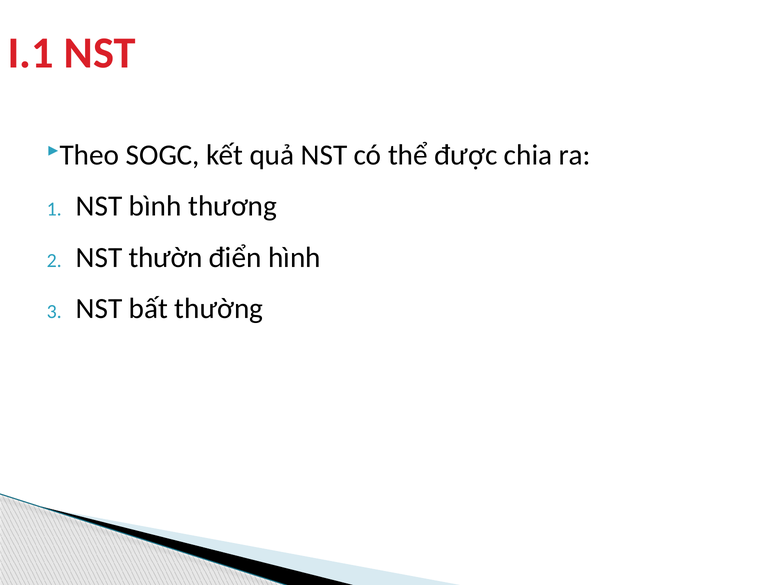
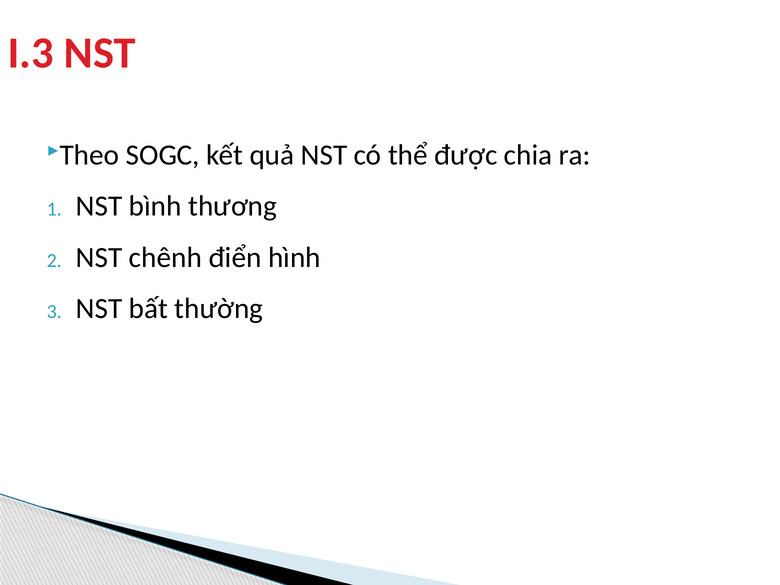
I.1: I.1 -> I.3
thườn: thườn -> chênh
